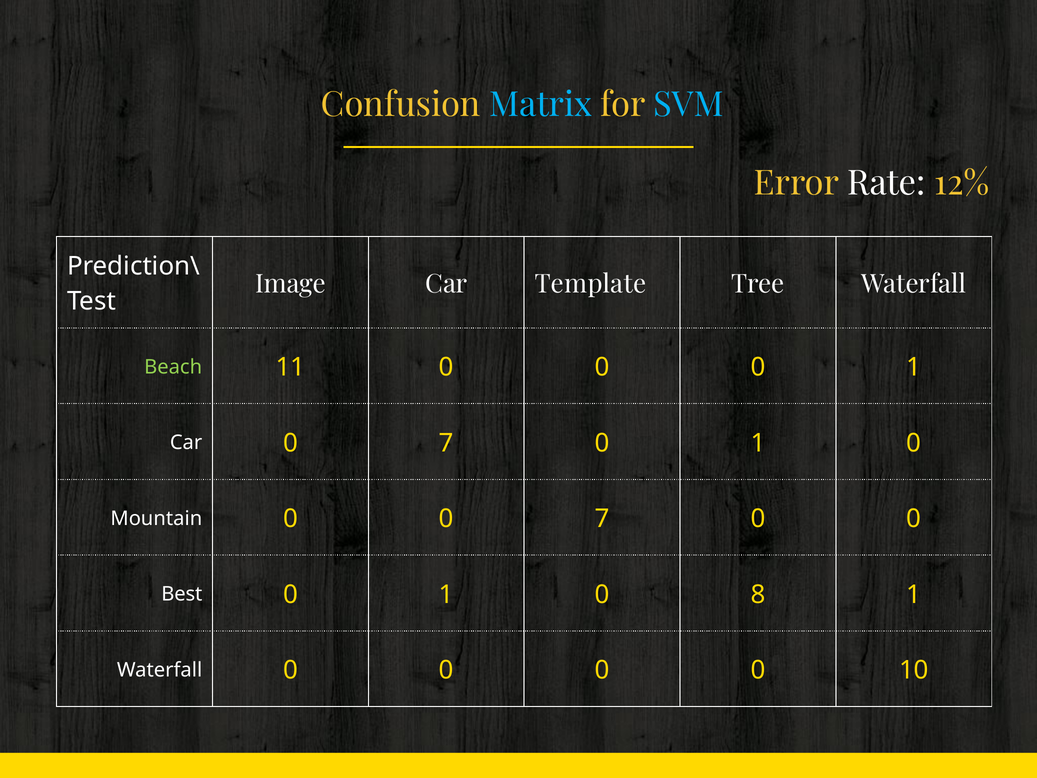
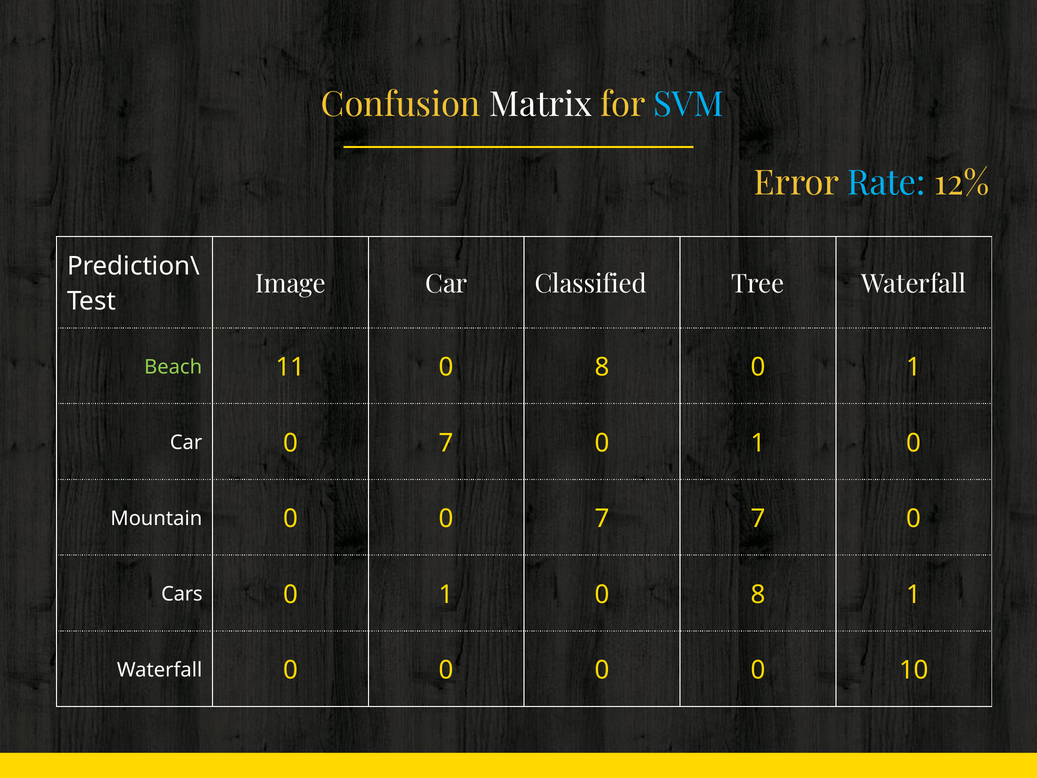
Matrix colour: light blue -> white
Rate colour: white -> light blue
Template: Template -> Classified
11 0 0: 0 -> 8
0 0 7 0: 0 -> 7
Best: Best -> Cars
